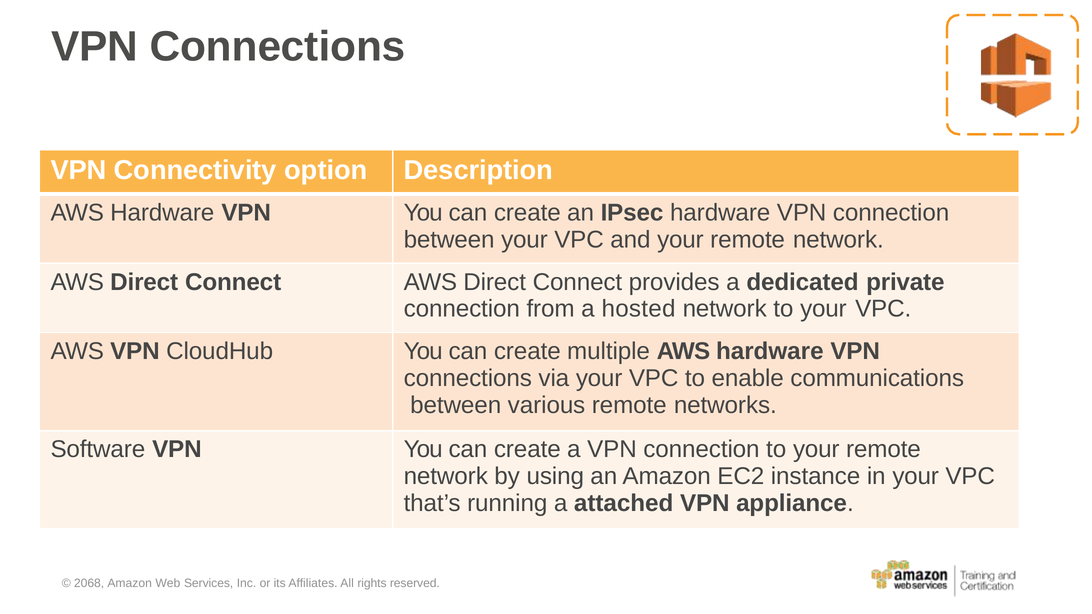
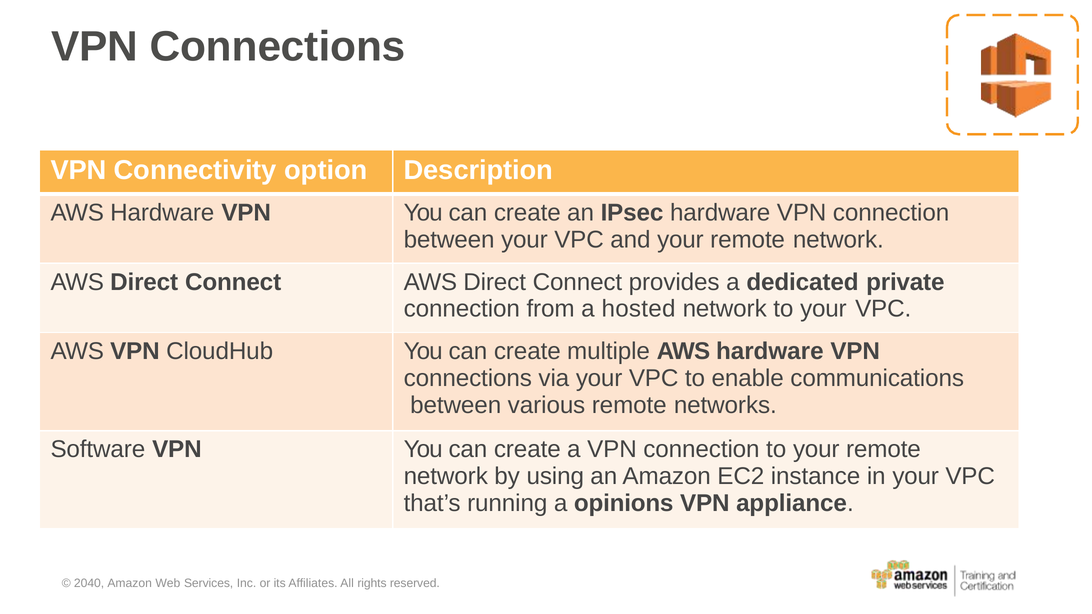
attached: attached -> opinions
2068: 2068 -> 2040
